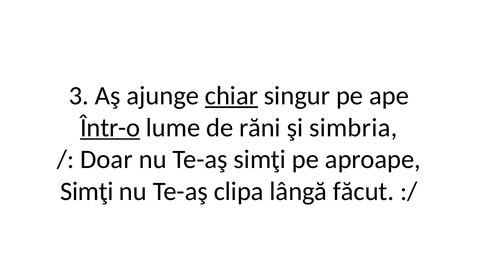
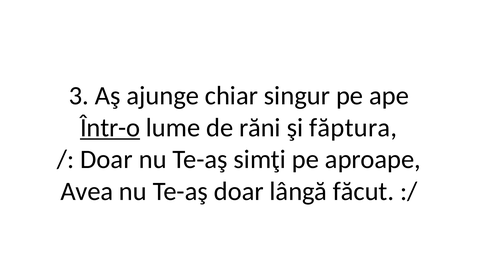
chiar underline: present -> none
simbria: simbria -> făptura
Simţi at (87, 191): Simţi -> Avea
Te-aş clipa: clipa -> doar
